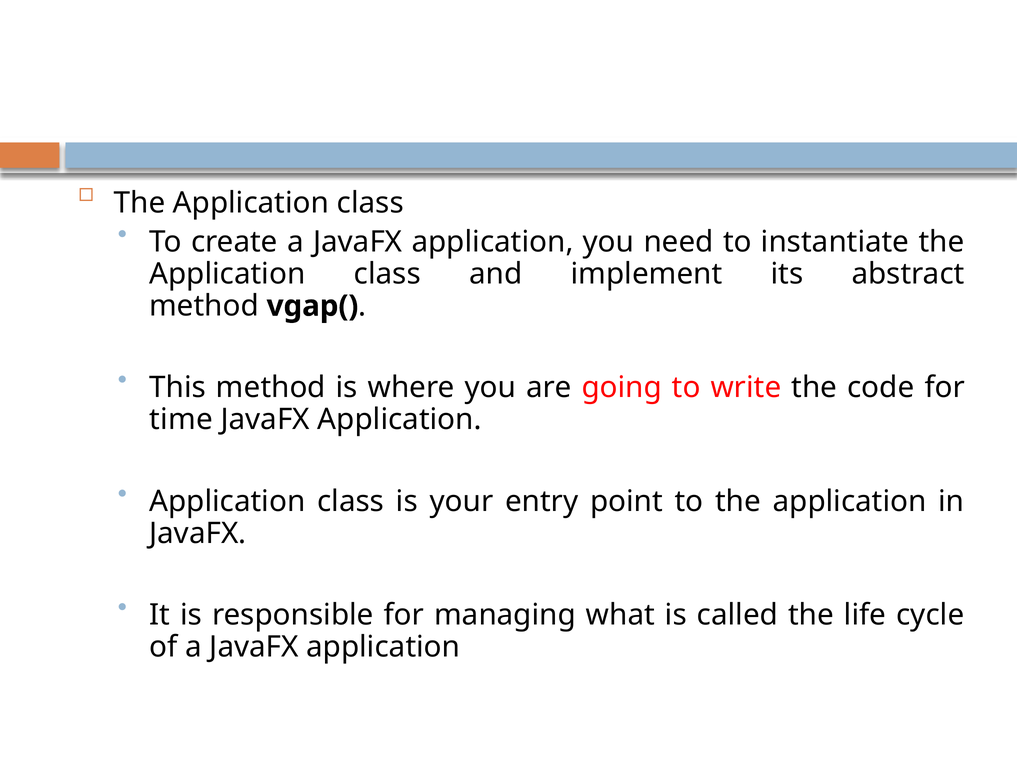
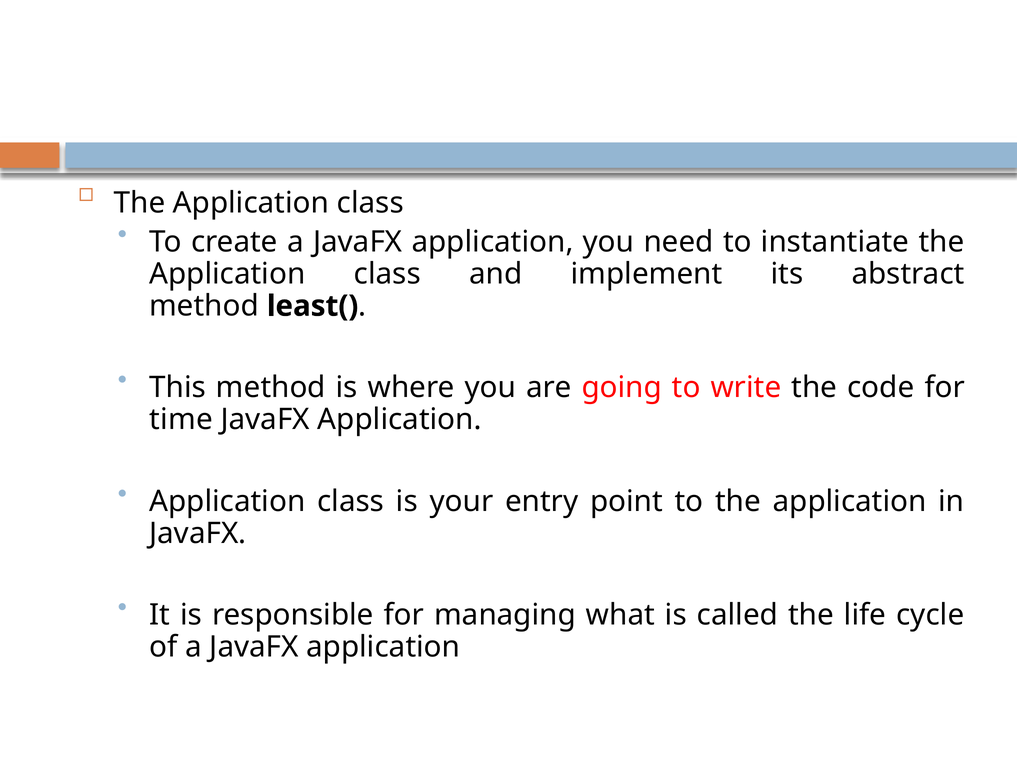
vgap(: vgap( -> least(
